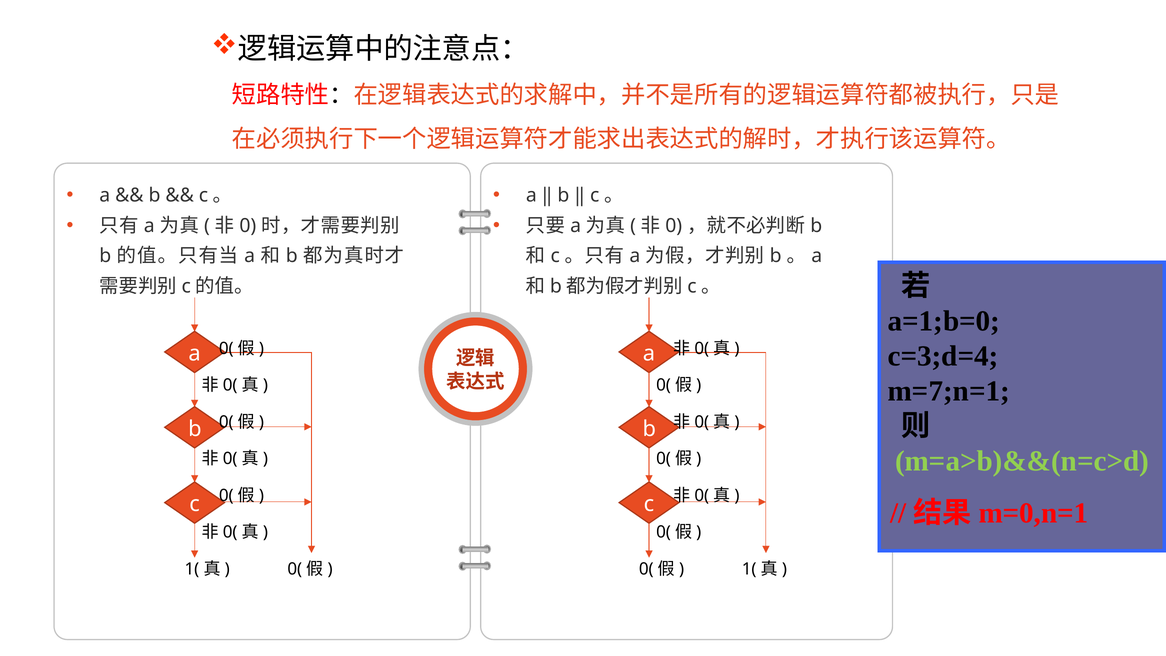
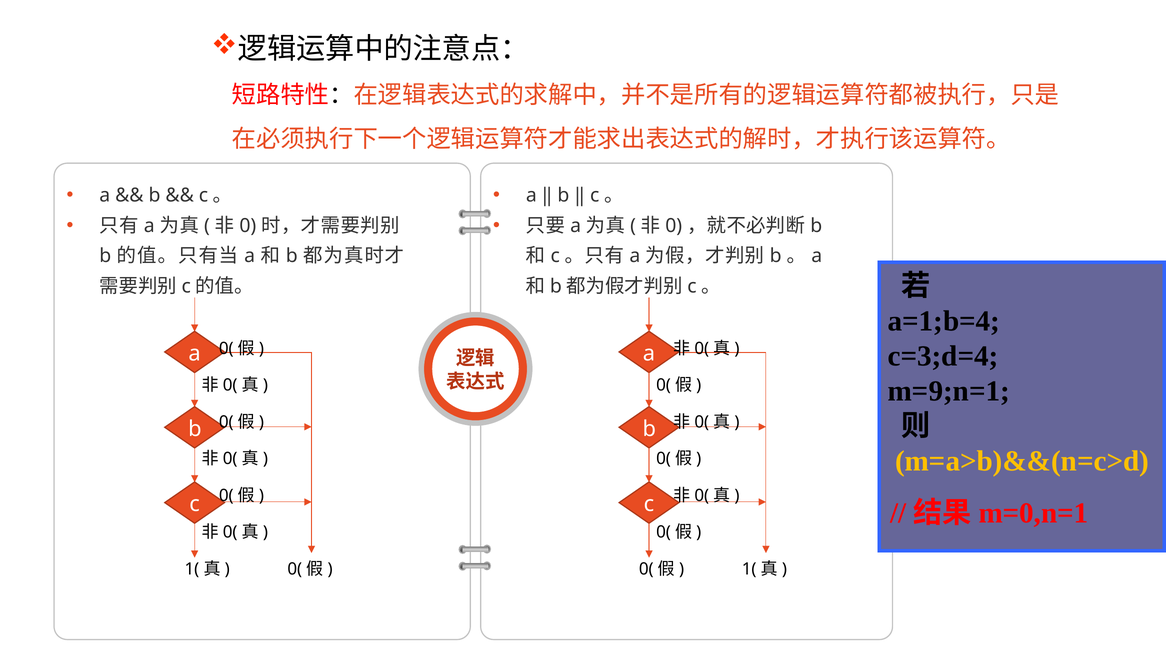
a=1;b=0: a=1;b=0 -> a=1;b=4
m=7;n=1: m=7;n=1 -> m=9;n=1
m=a>b)&&(n=c>d colour: light green -> yellow
